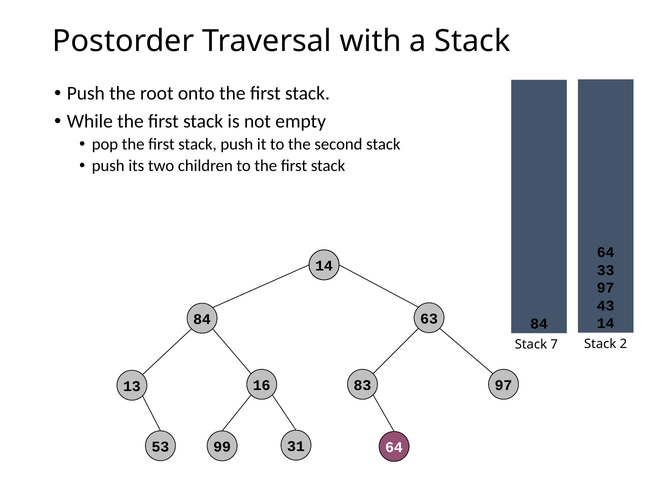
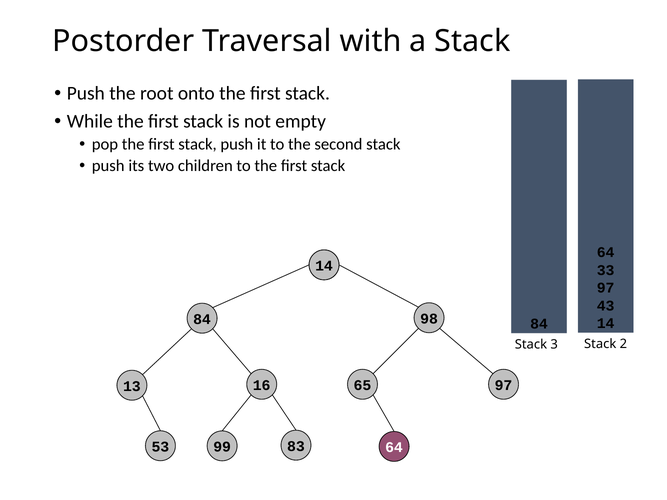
63: 63 -> 98
7: 7 -> 3
83: 83 -> 65
31: 31 -> 83
